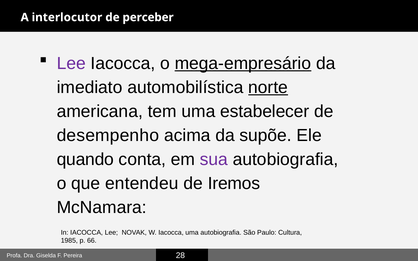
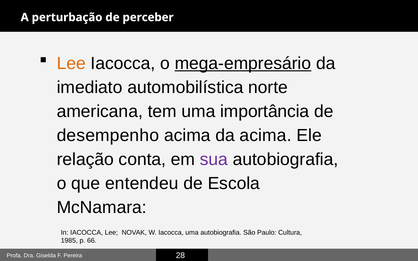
interlocutor: interlocutor -> perturbação
Lee at (71, 63) colour: purple -> orange
norte underline: present -> none
estabelecer: estabelecer -> importância
da supõe: supõe -> acima
quando: quando -> relação
Iremos: Iremos -> Escola
